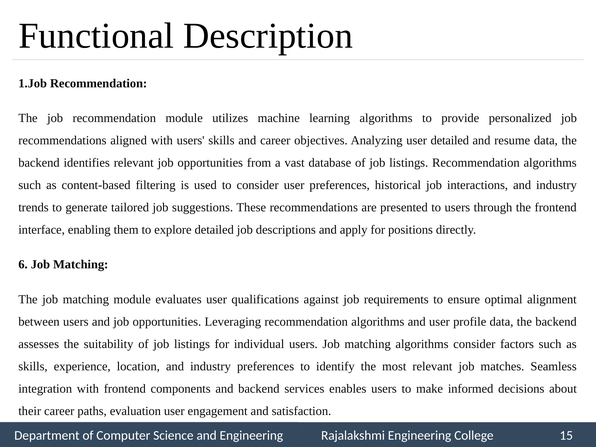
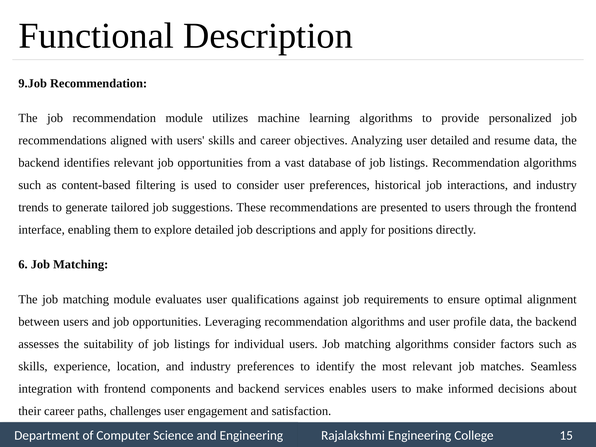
1.Job: 1.Job -> 9.Job
evaluation: evaluation -> challenges
